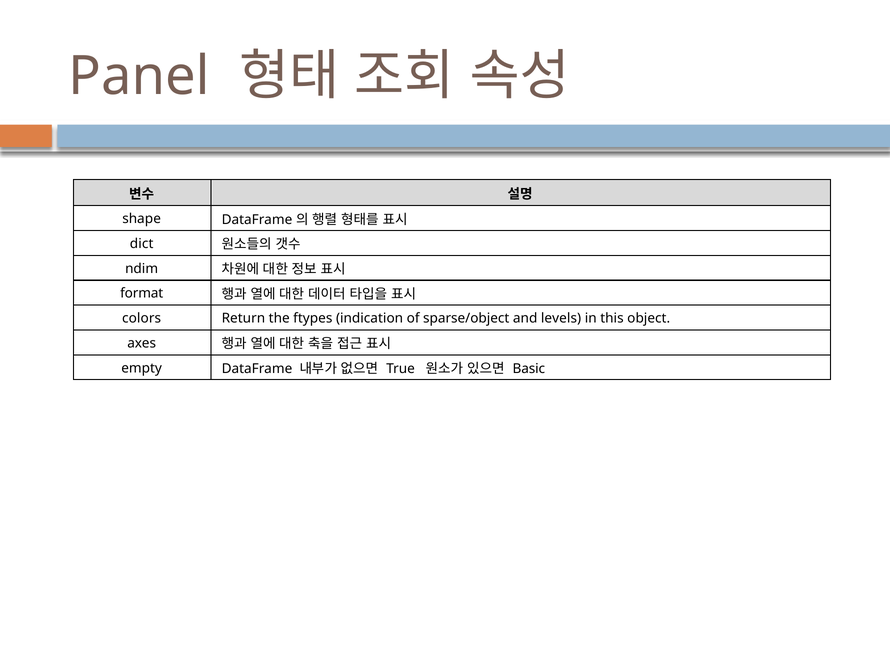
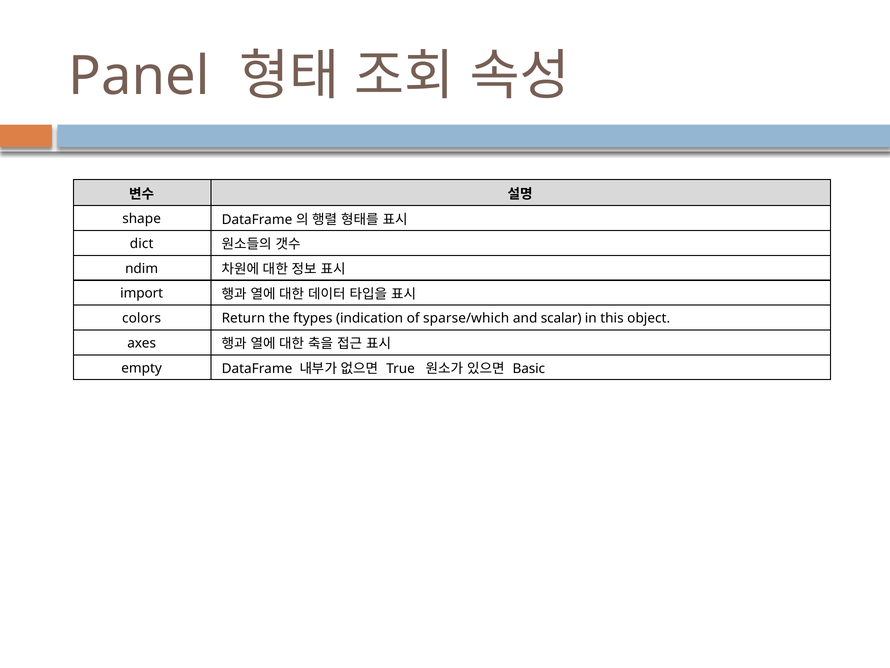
format: format -> import
sparse/object: sparse/object -> sparse/which
levels: levels -> scalar
